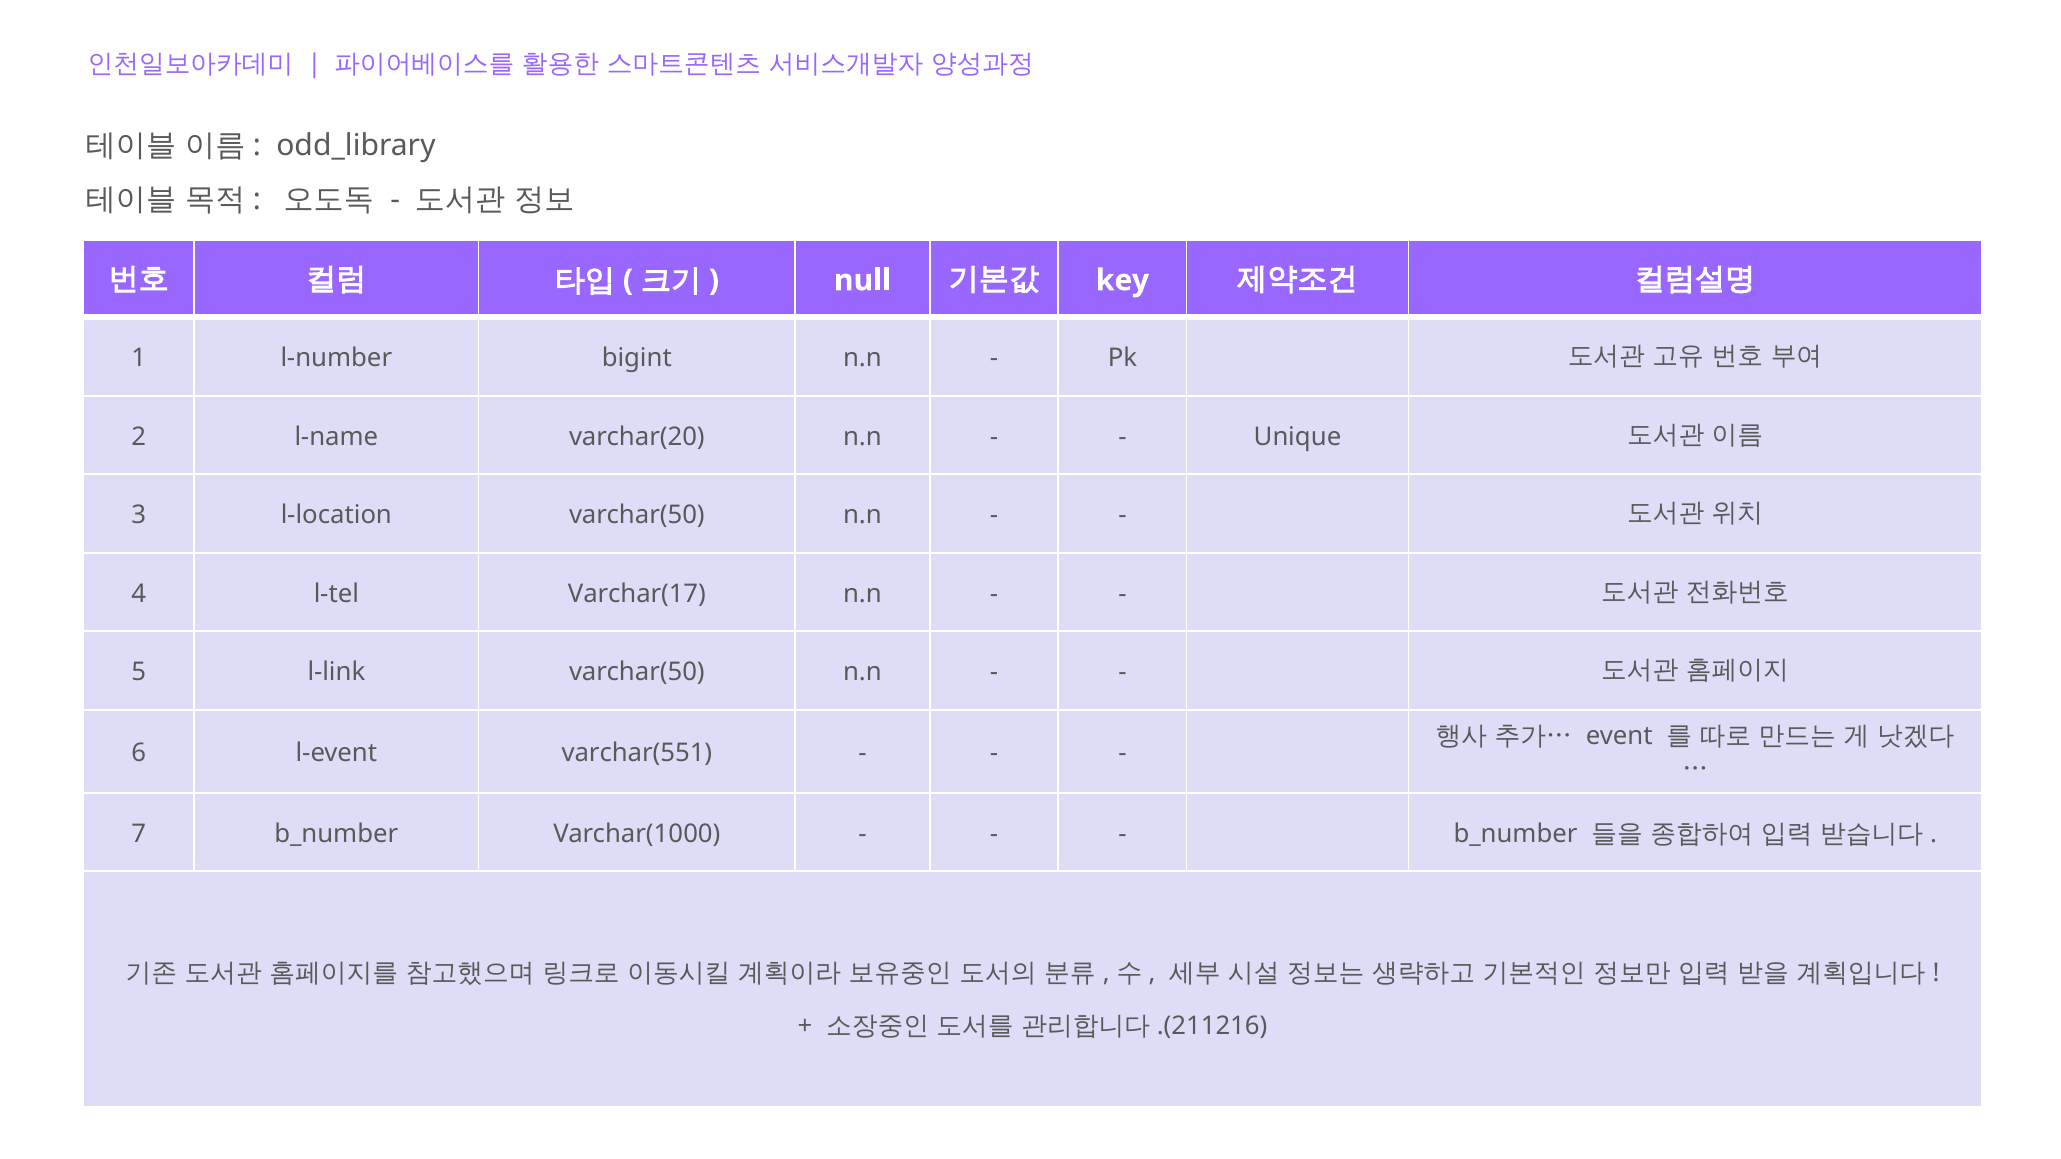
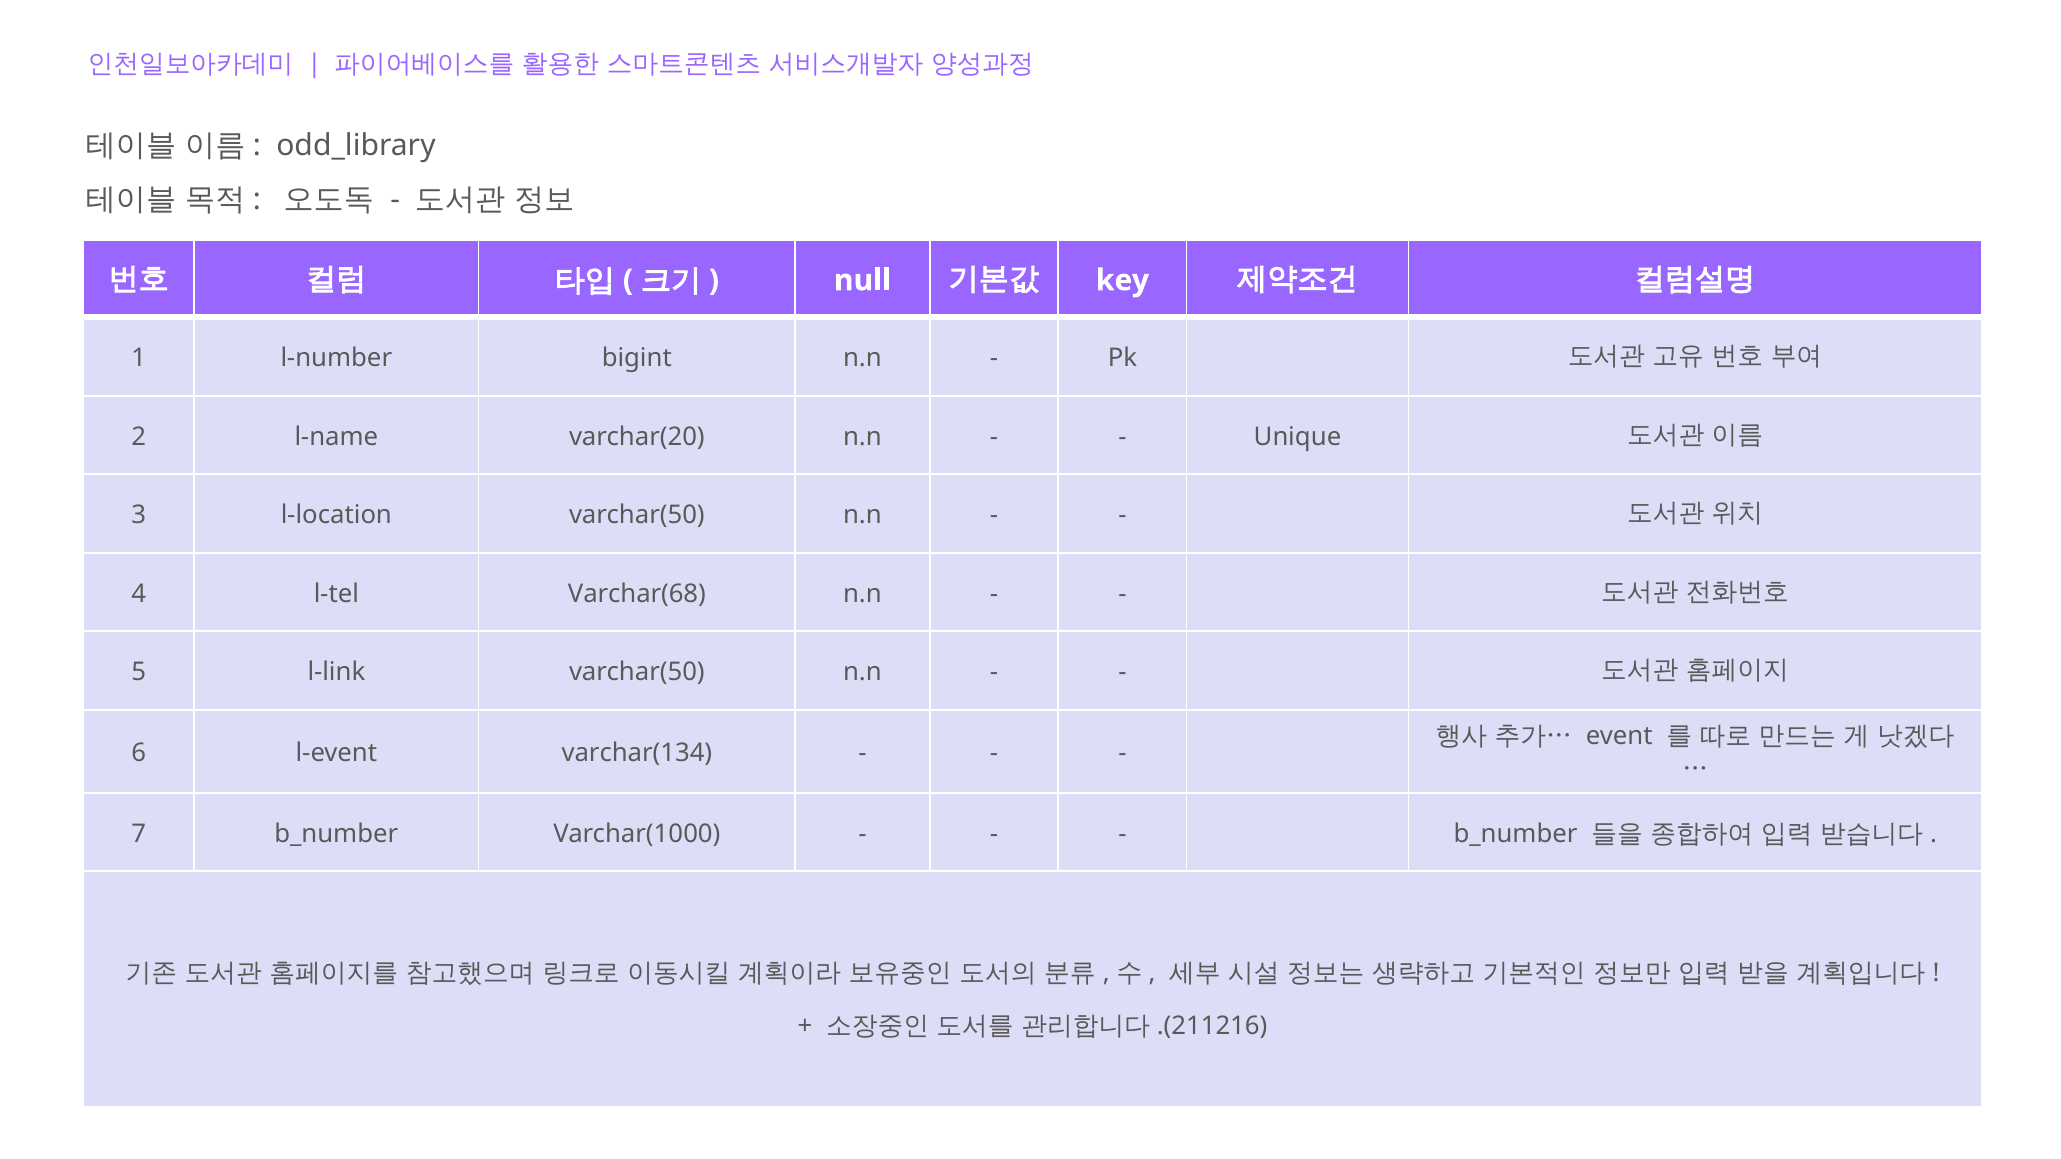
Varchar(17: Varchar(17 -> Varchar(68
varchar(551: varchar(551 -> varchar(134
